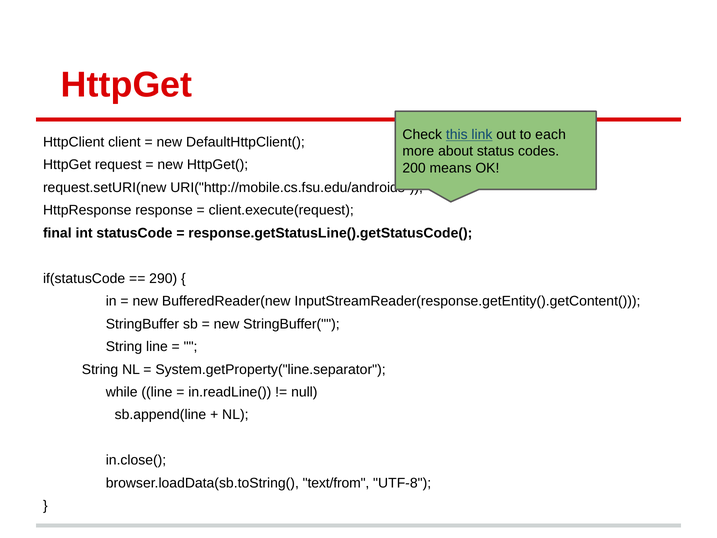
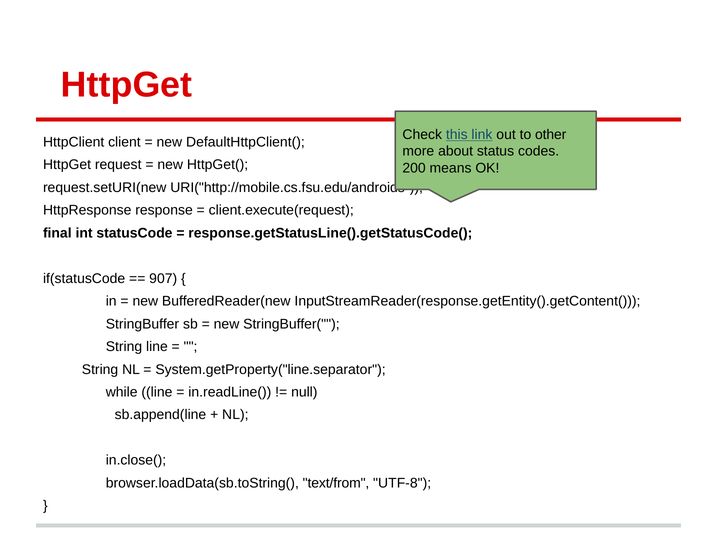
each: each -> other
290: 290 -> 907
